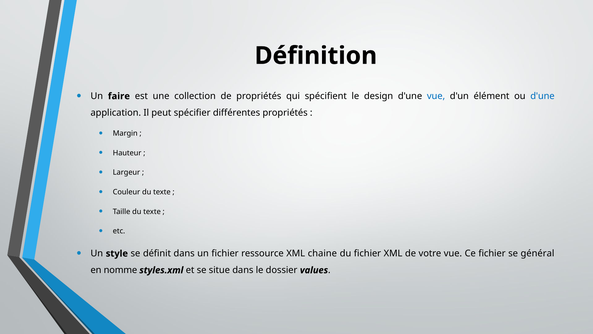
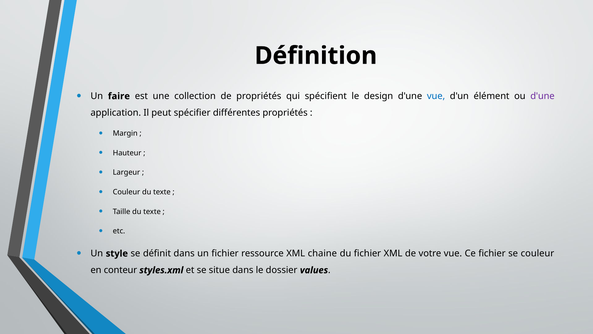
d'une at (542, 96) colour: blue -> purple
se général: général -> couleur
nomme: nomme -> conteur
